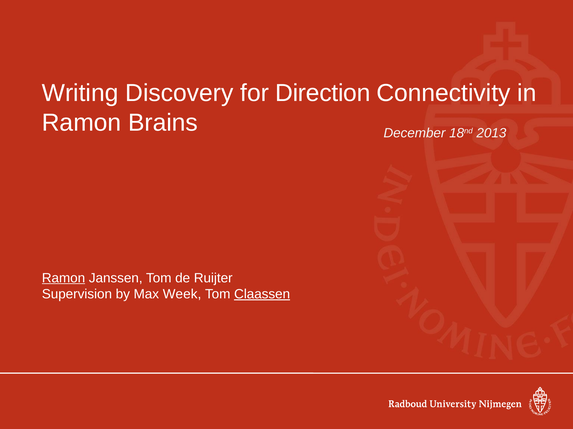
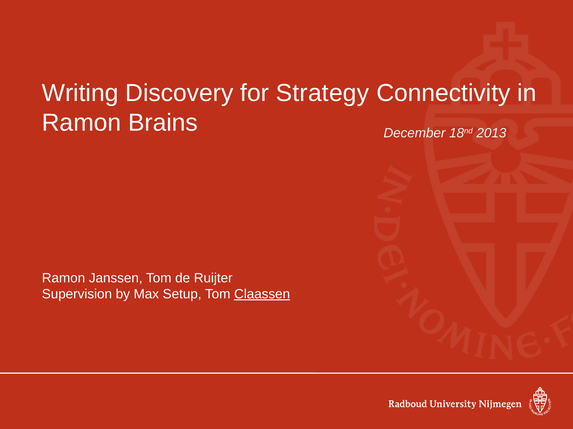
Direction: Direction -> Strategy
Ramon at (64, 278) underline: present -> none
Week: Week -> Setup
